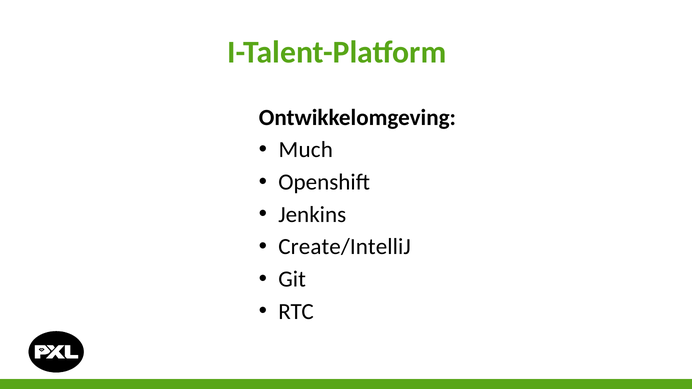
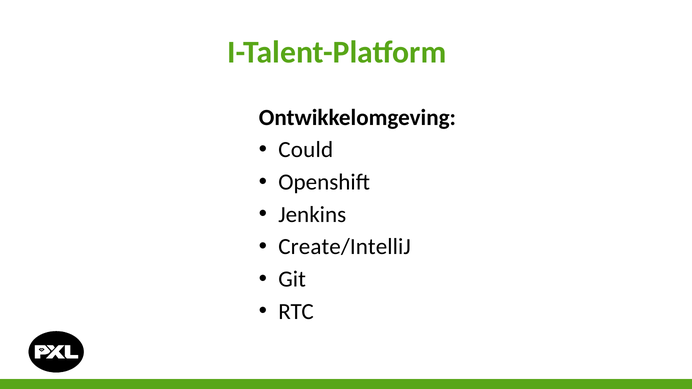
Much: Much -> Could
